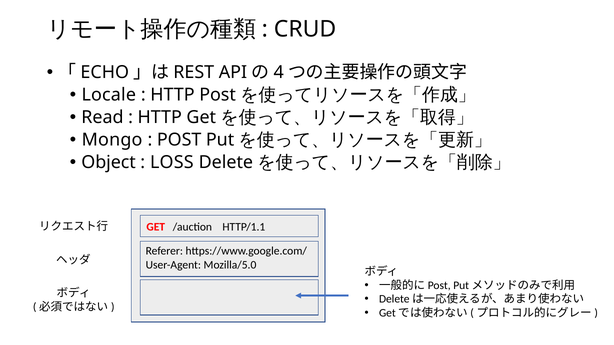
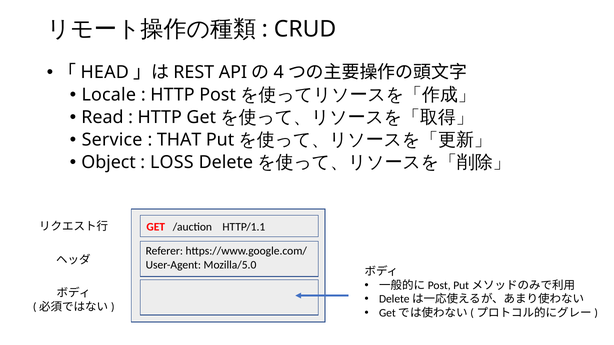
ECHO: ECHO -> HEAD
Mongo: Mongo -> Service
POST at (179, 140): POST -> THAT
